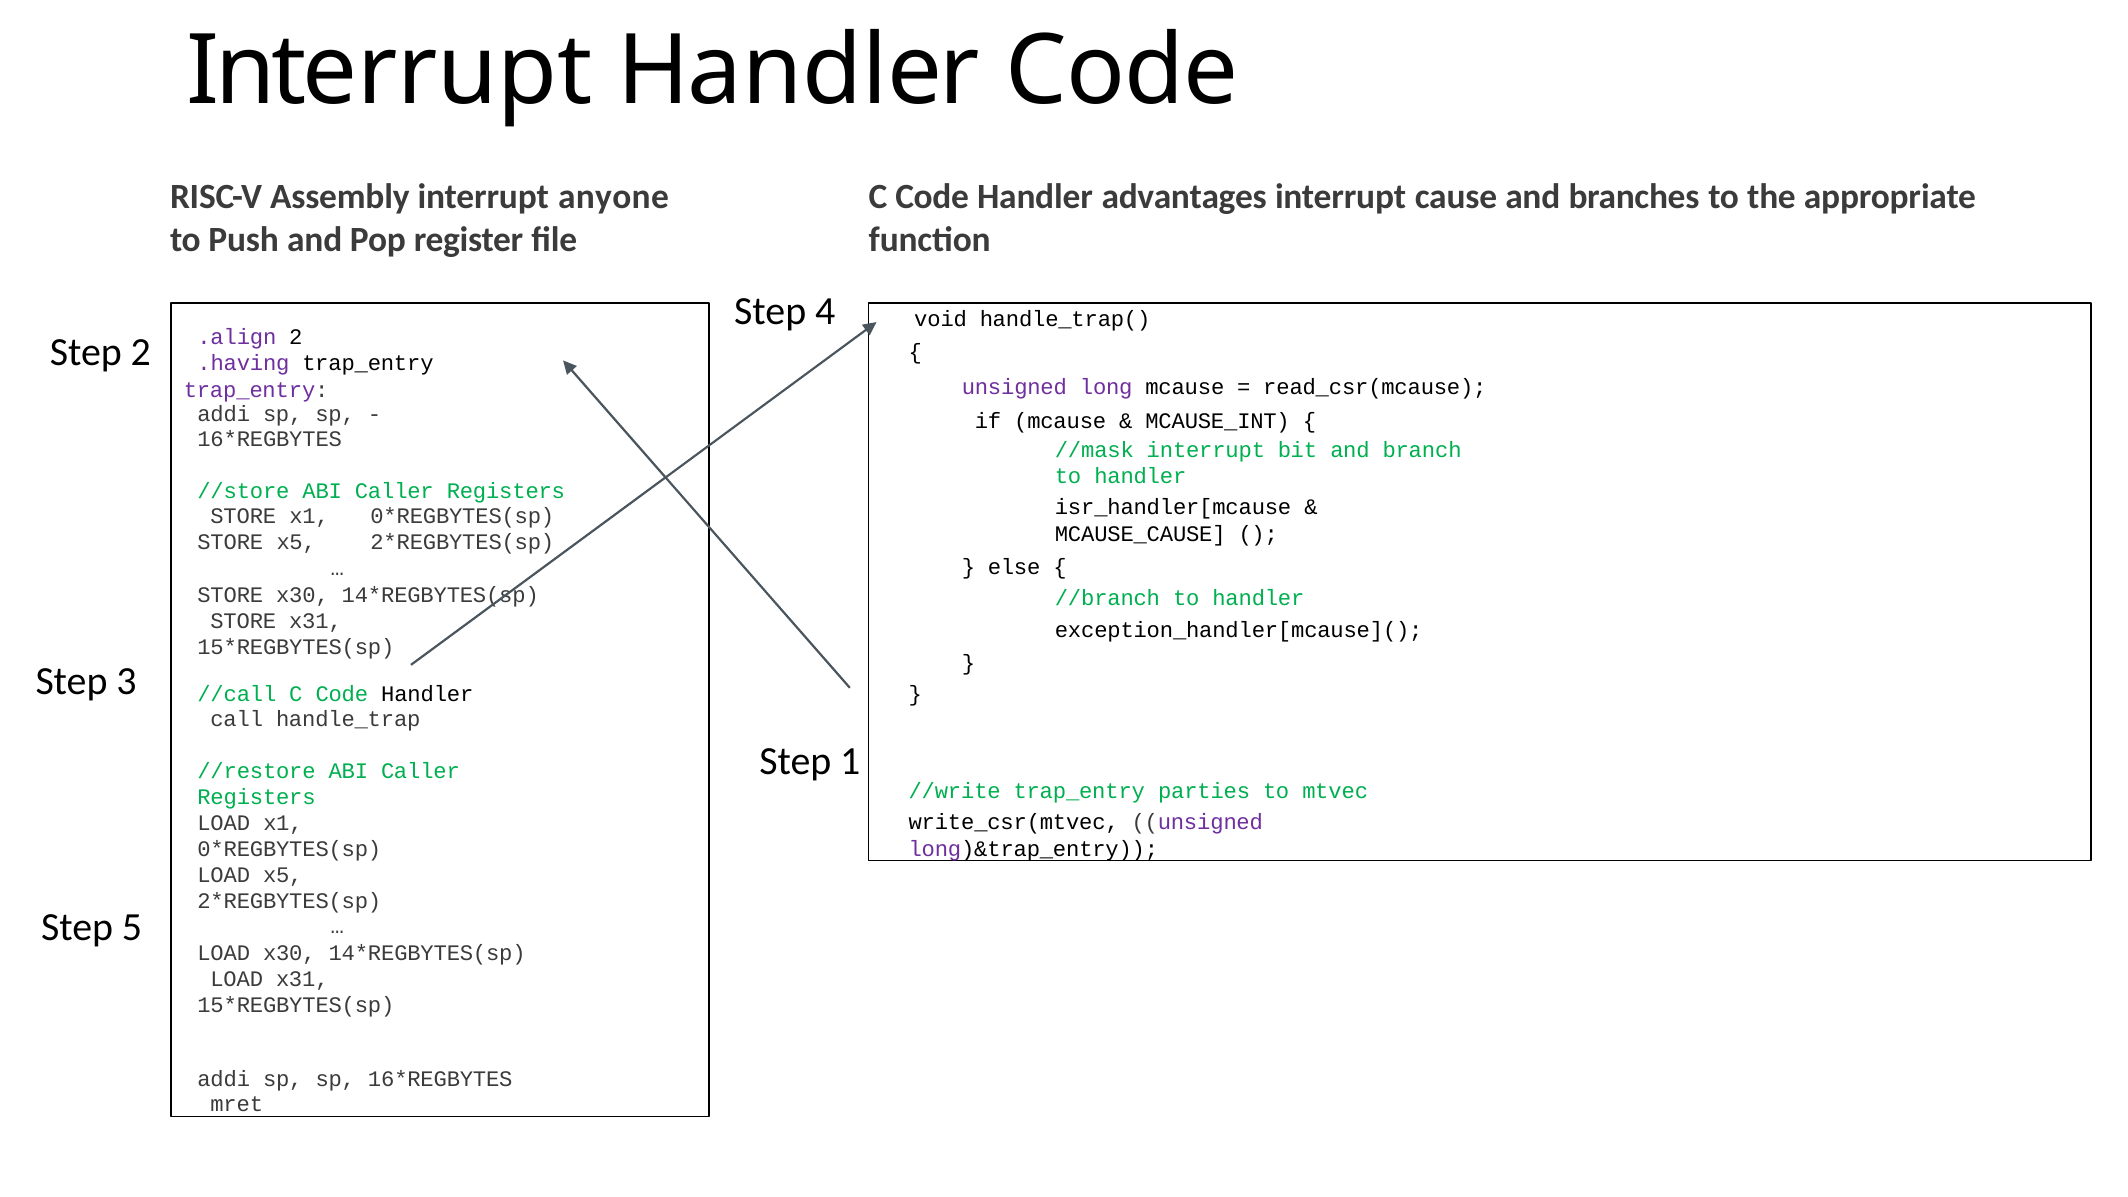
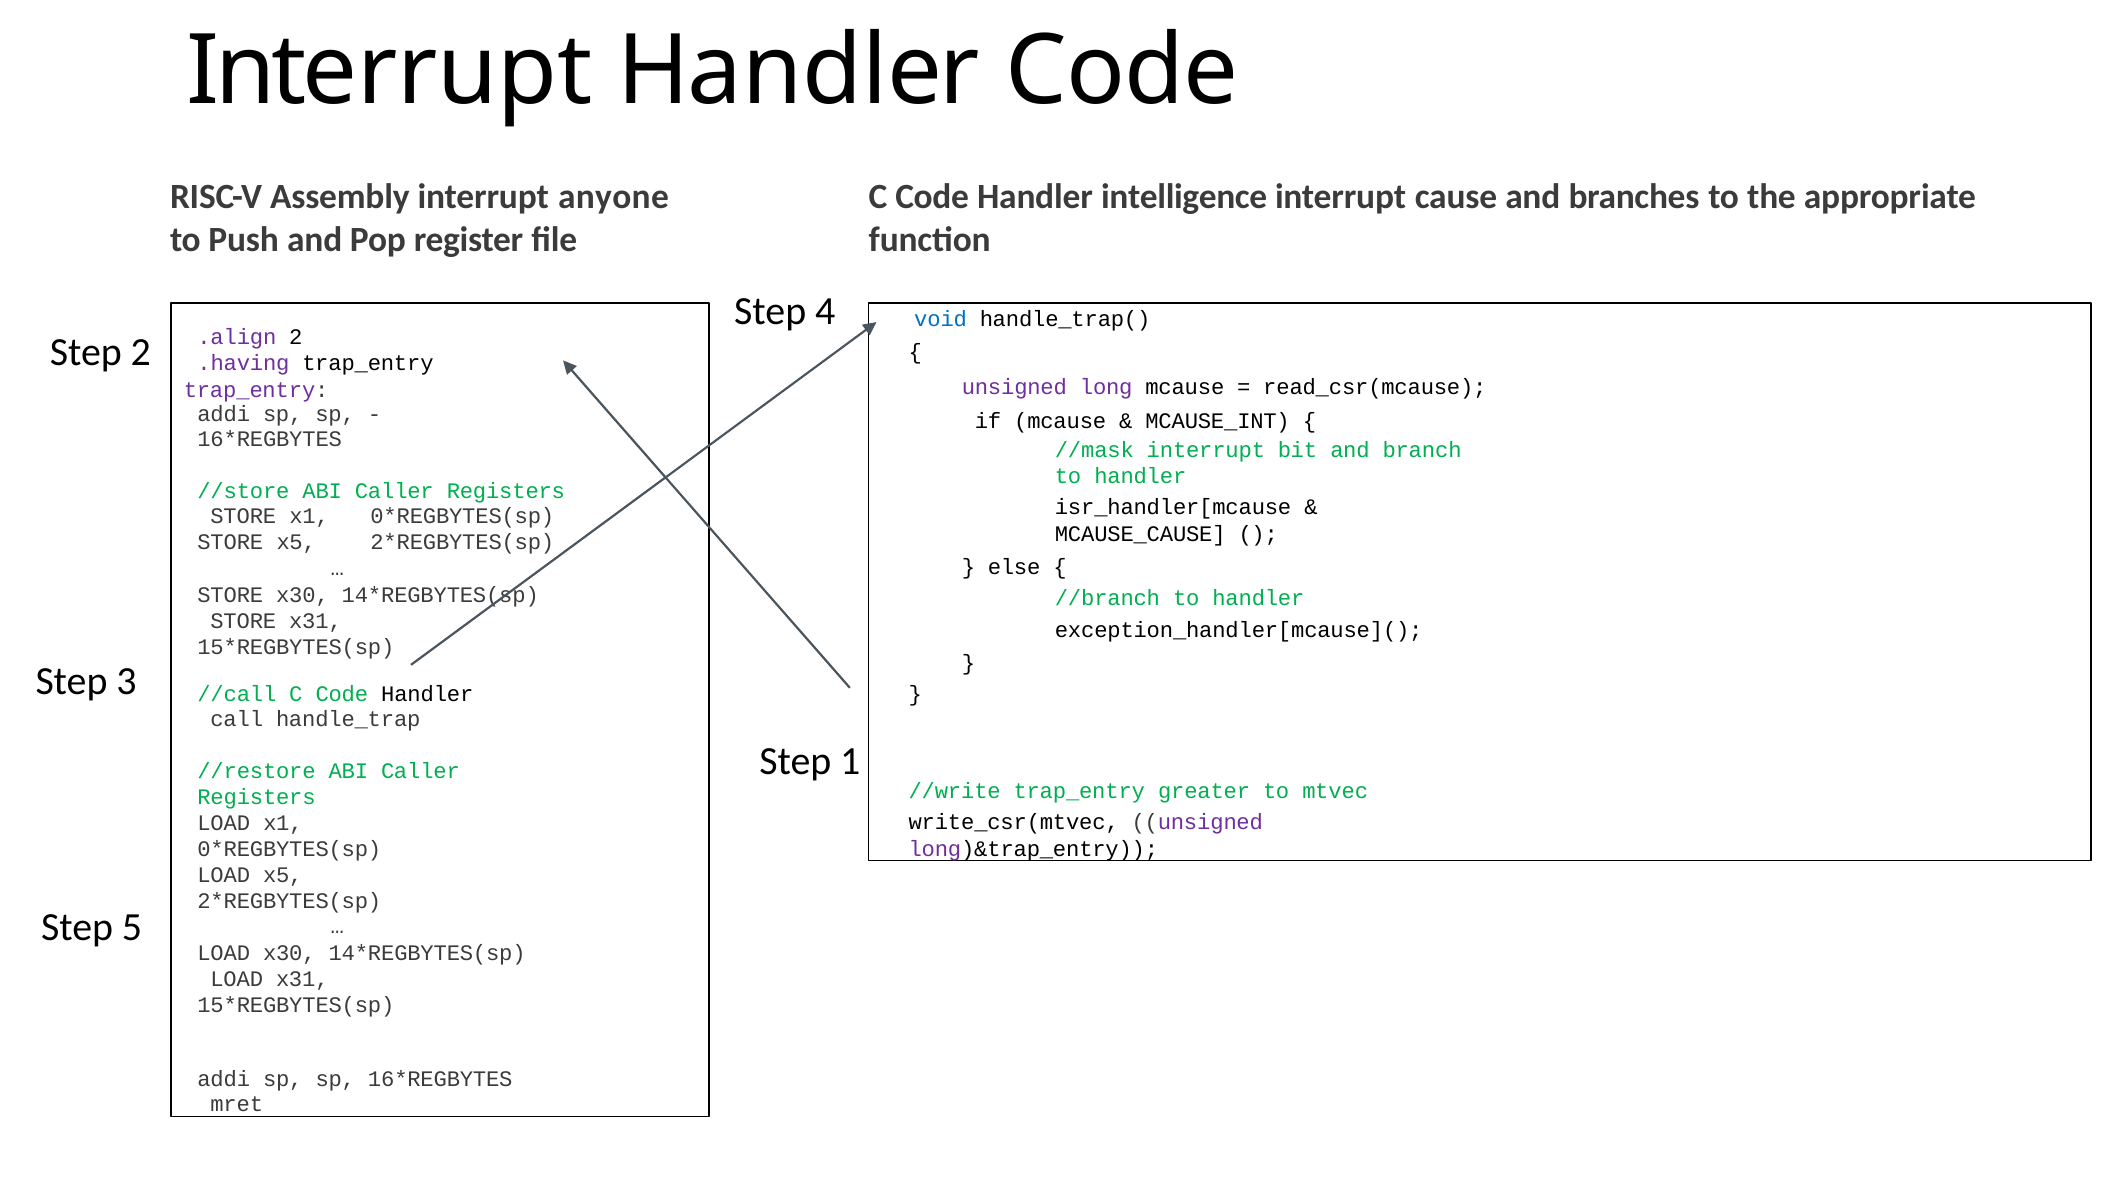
advantages: advantages -> intelligence
void colour: black -> blue
parties: parties -> greater
